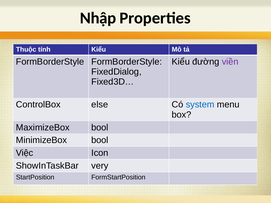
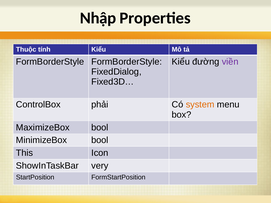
else: else -> phải
system colour: blue -> orange
Việc: Việc -> This
